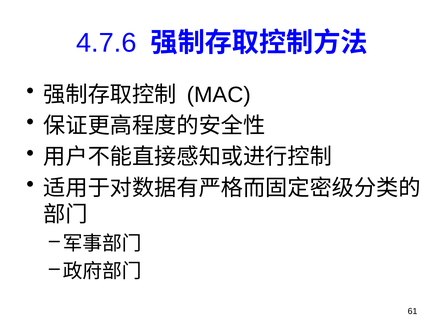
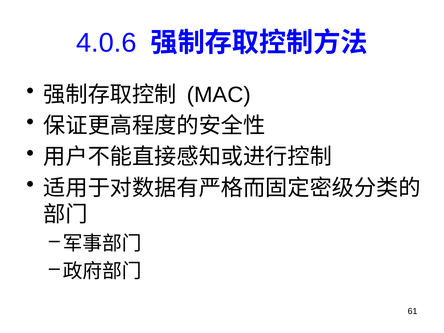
4.7.6: 4.7.6 -> 4.0.6
